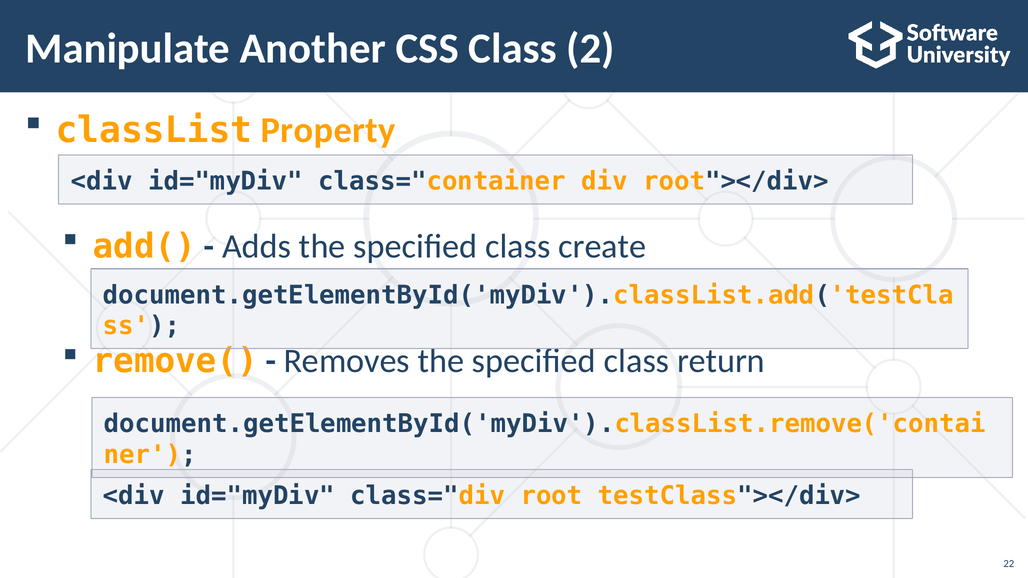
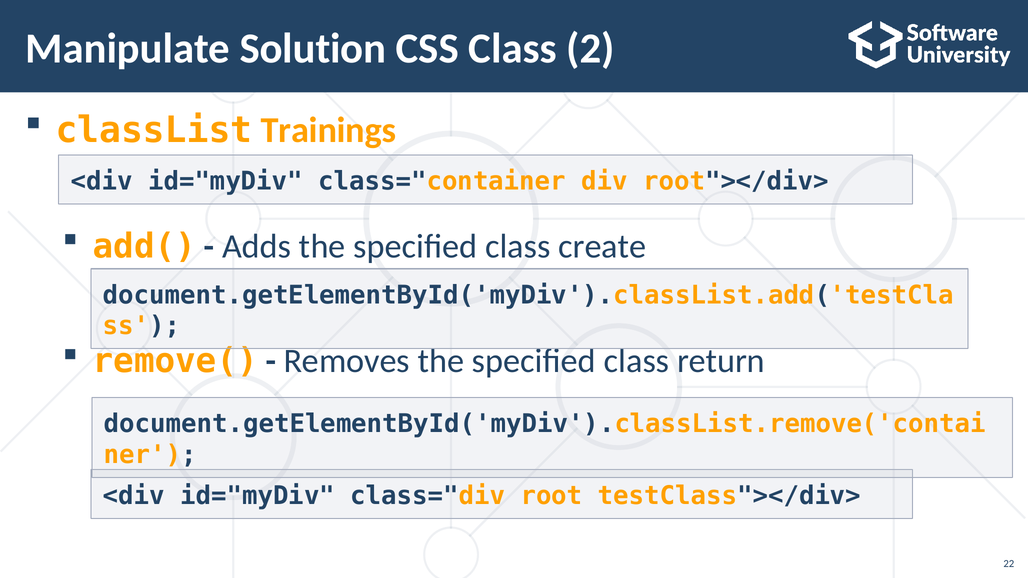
Another: Another -> Solution
Property: Property -> Trainings
